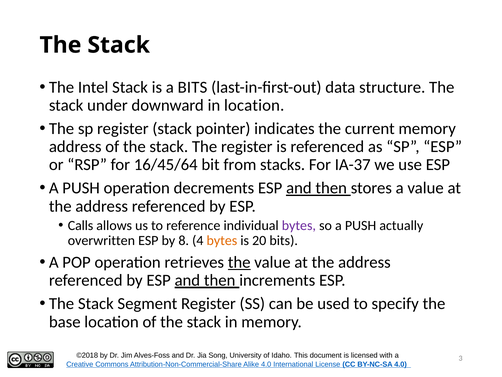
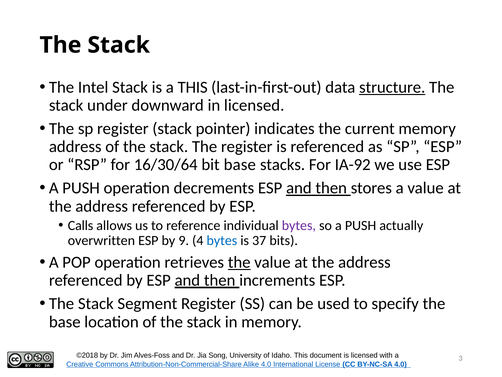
a BITS: BITS -> THIS
structure underline: none -> present
in location: location -> licensed
16/45/64: 16/45/64 -> 16/30/64
bit from: from -> base
IA-37: IA-37 -> IA-92
8: 8 -> 9
bytes at (222, 240) colour: orange -> blue
20: 20 -> 37
